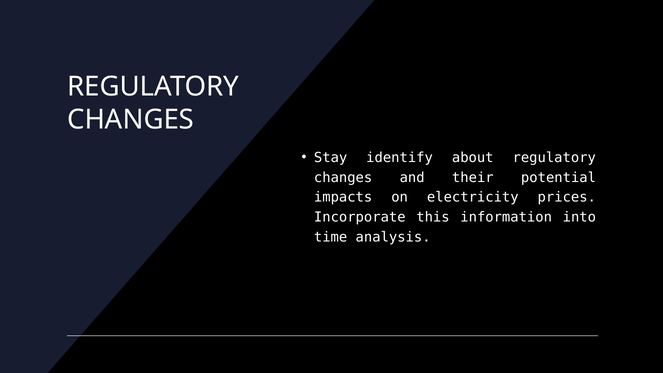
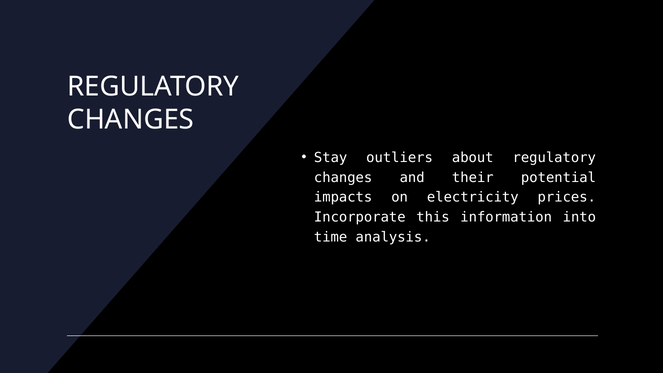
identify: identify -> outliers
